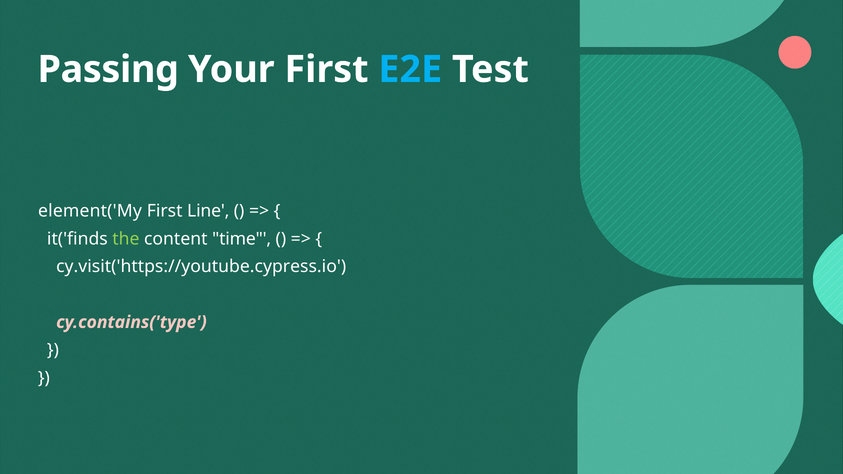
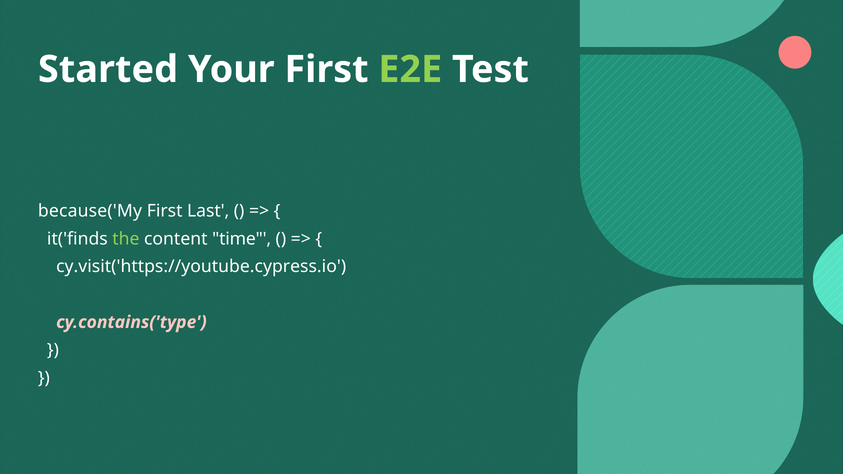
Passing: Passing -> Started
E2E colour: light blue -> light green
element('My: element('My -> because('My
Line: Line -> Last
